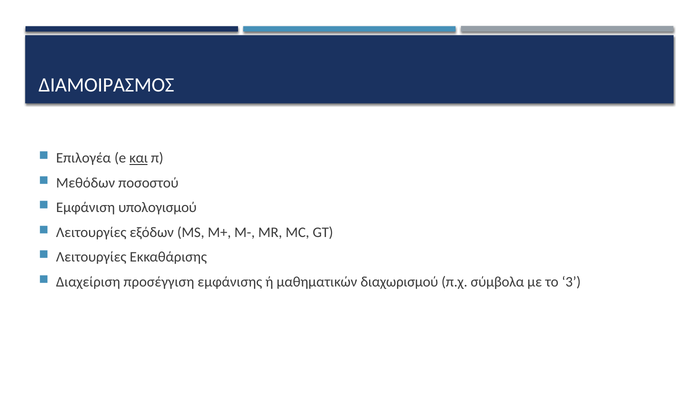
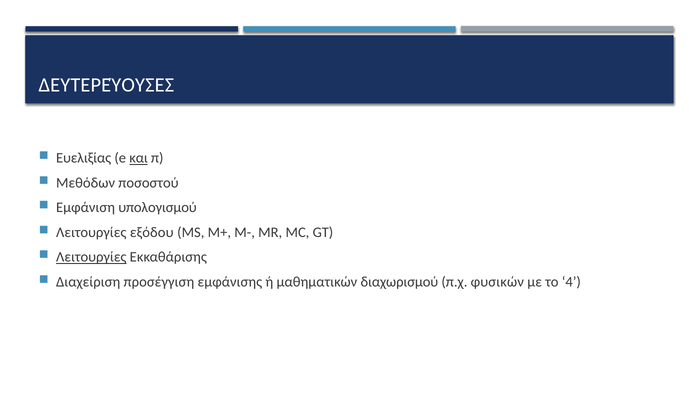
ΔΙΑΜΟΙΡΑΣΜΟΣ: ΔΙΑΜΟΙΡΑΣΜΟΣ -> ΔΕΥΤΕΡΕΎΟΥΣΕΣ
Επιλογέα: Επιλογέα -> Ευελιξίας
εξόδων: εξόδων -> εξόδου
Λειτουργίες at (91, 257) underline: none -> present
σύμβολα: σύμβολα -> φυσικών
3: 3 -> 4
